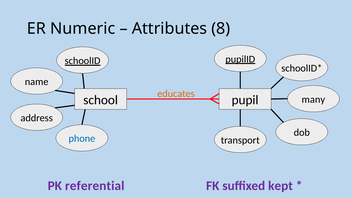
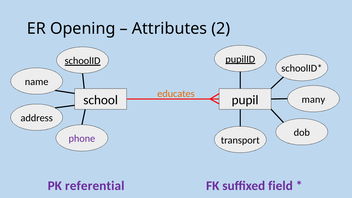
Numeric: Numeric -> Opening
8: 8 -> 2
phone colour: blue -> purple
kept: kept -> field
